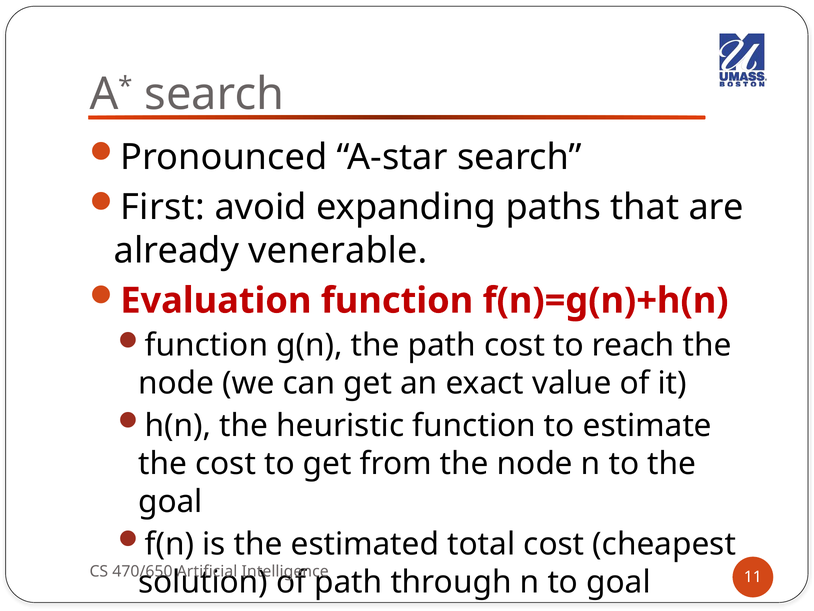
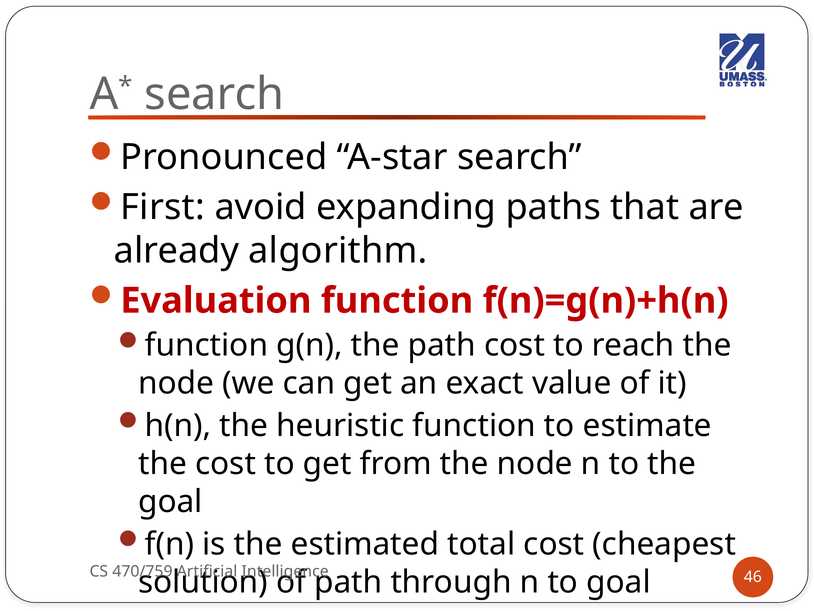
venerable: venerable -> algorithm
470/650: 470/650 -> 470/759
11: 11 -> 46
